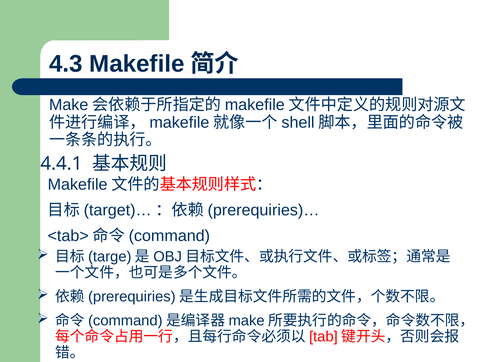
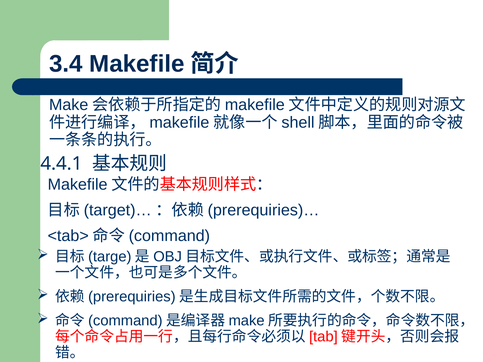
4.3: 4.3 -> 3.4
